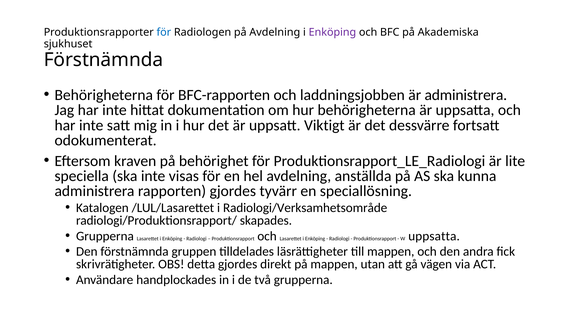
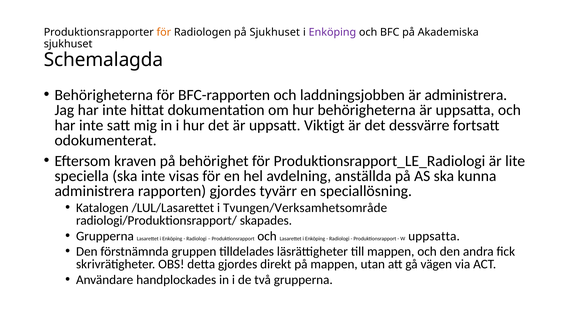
för at (164, 32) colour: blue -> orange
på Avdelning: Avdelning -> Sjukhuset
Förstnämnda at (104, 60): Förstnämnda -> Schemalagda
Radiologi/Verksamhetsområde: Radiologi/Verksamhetsområde -> Tvungen/Verksamhetsområde
